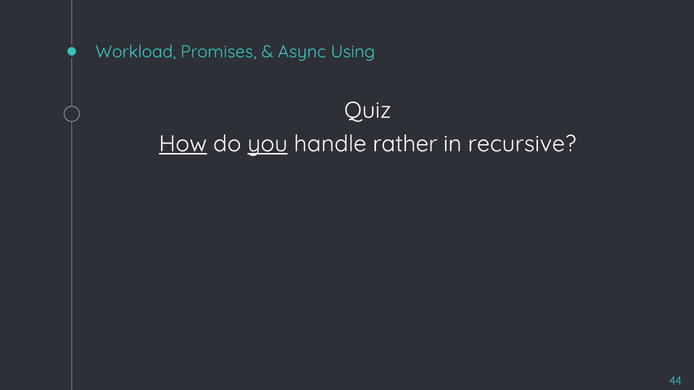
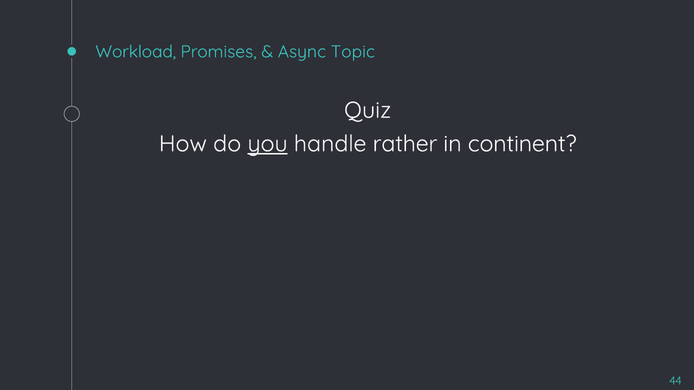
Using: Using -> Topic
How underline: present -> none
recursive: recursive -> continent
